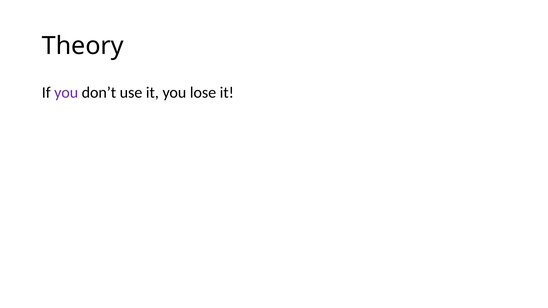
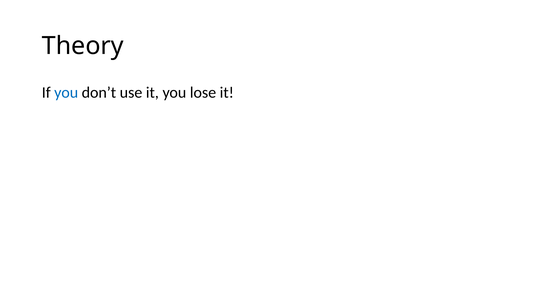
you at (66, 93) colour: purple -> blue
